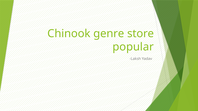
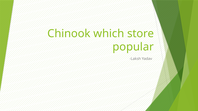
genre: genre -> which
